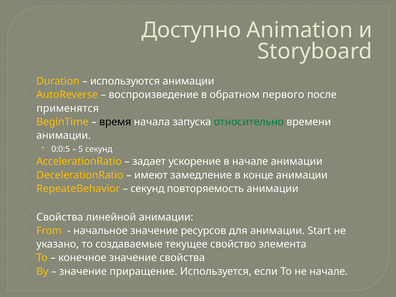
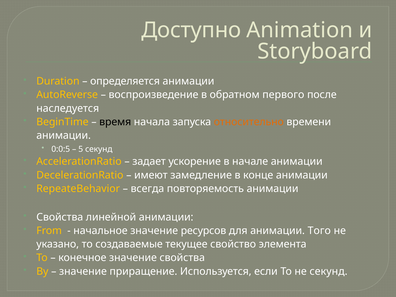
используются: используются -> определяется
применятся: применятся -> наследуется
относительно colour: green -> orange
секунд at (147, 189): секунд -> всегда
Start: Start -> Того
не начале: начале -> секунд
